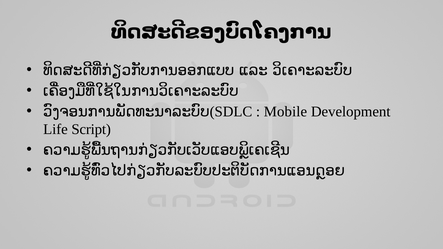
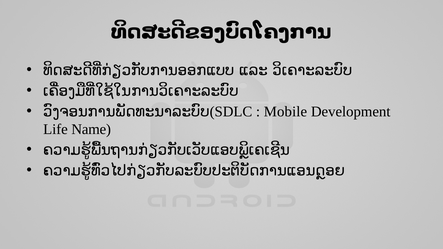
Script: Script -> Name
